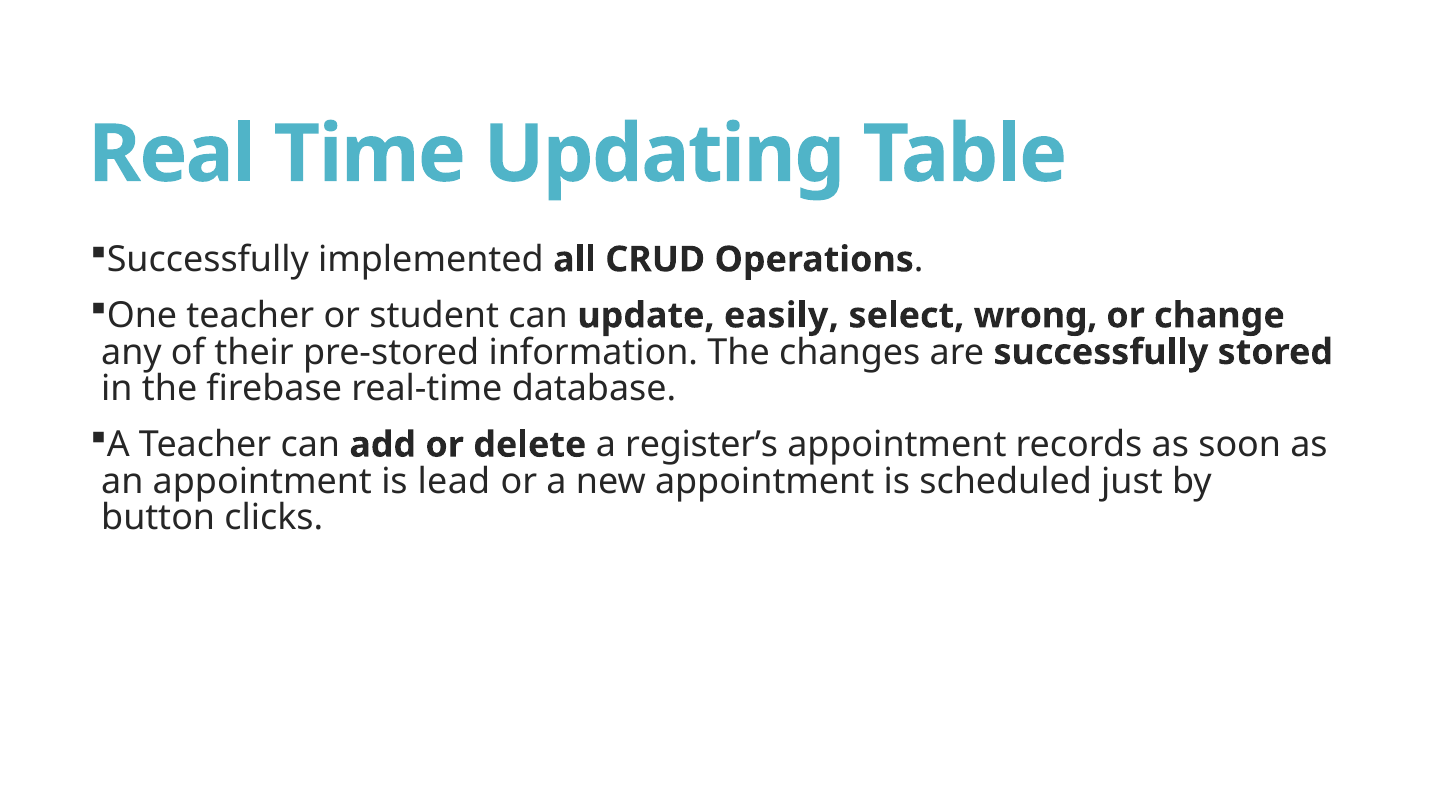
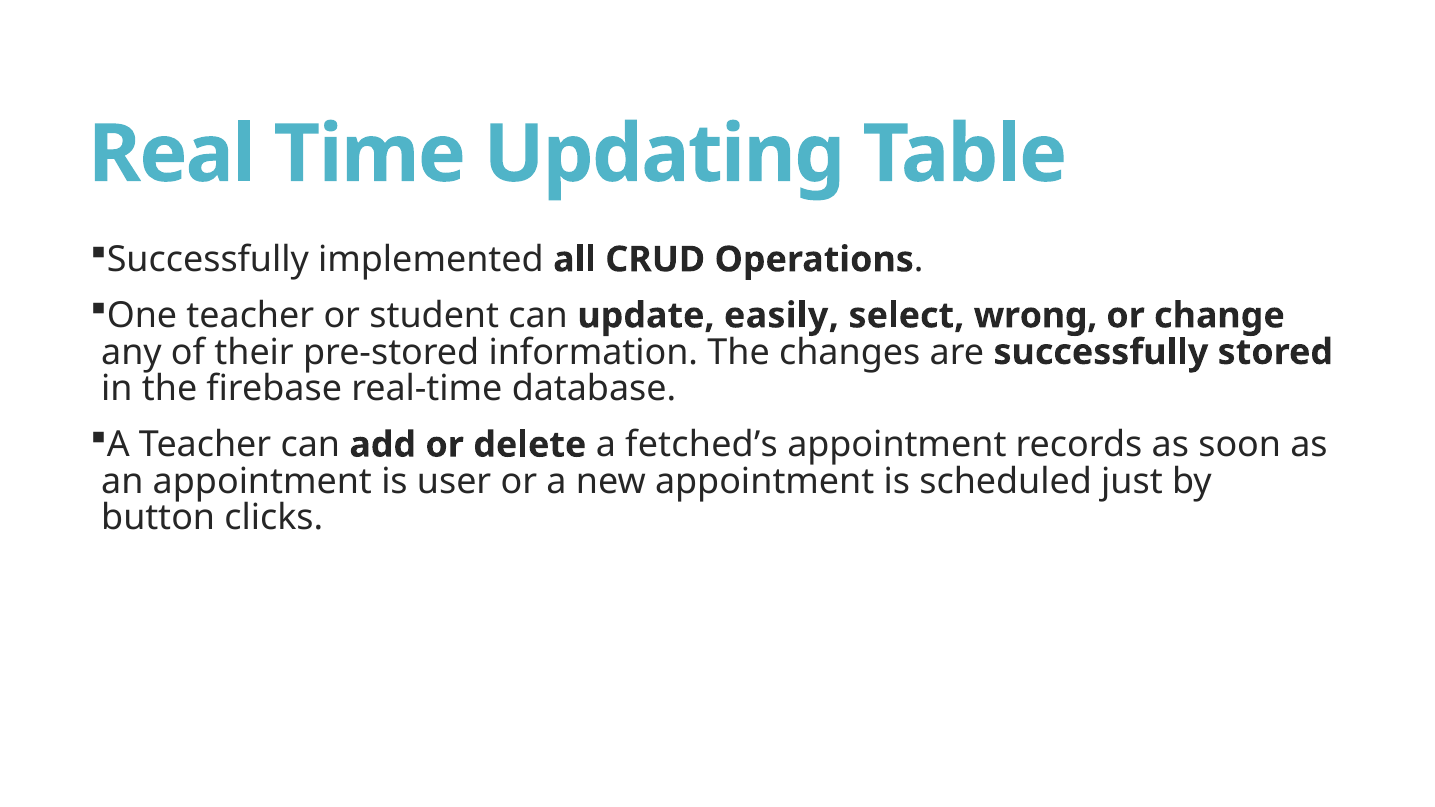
register’s: register’s -> fetched’s
lead: lead -> user
